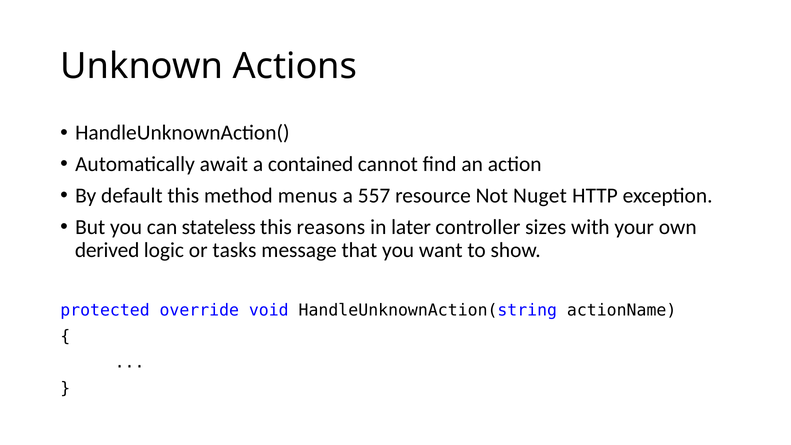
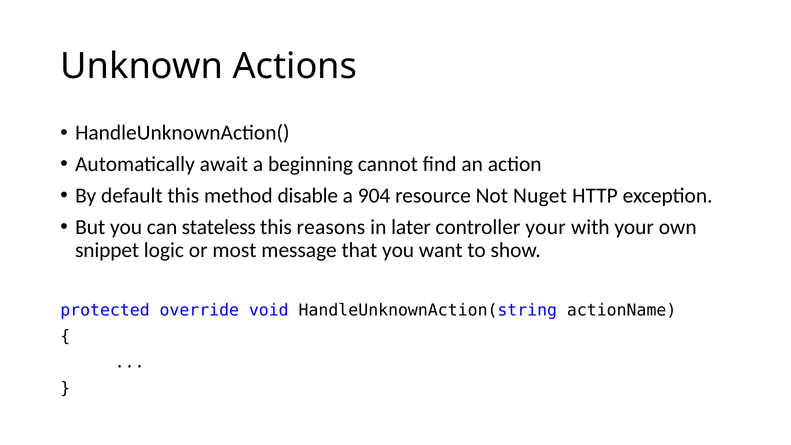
contained: contained -> beginning
menus: menus -> disable
557: 557 -> 904
controller sizes: sizes -> your
derived: derived -> snippet
tasks: tasks -> most
